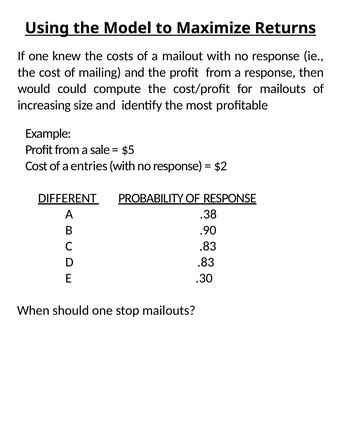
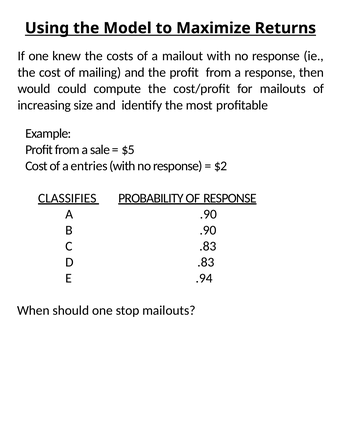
DIFFERENT: DIFFERENT -> CLASSIFIES
A .38: .38 -> .90
.30: .30 -> .94
